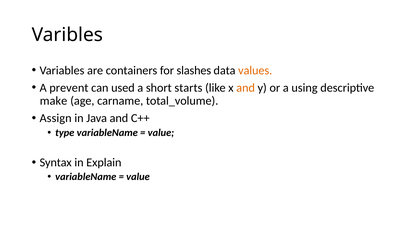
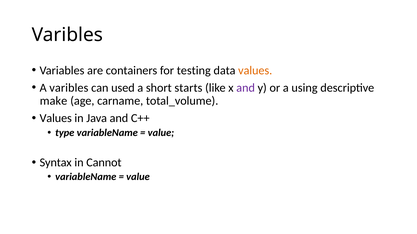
slashes: slashes -> testing
A prevent: prevent -> varibles
and at (246, 88) colour: orange -> purple
Assign at (56, 119): Assign -> Values
Explain: Explain -> Cannot
